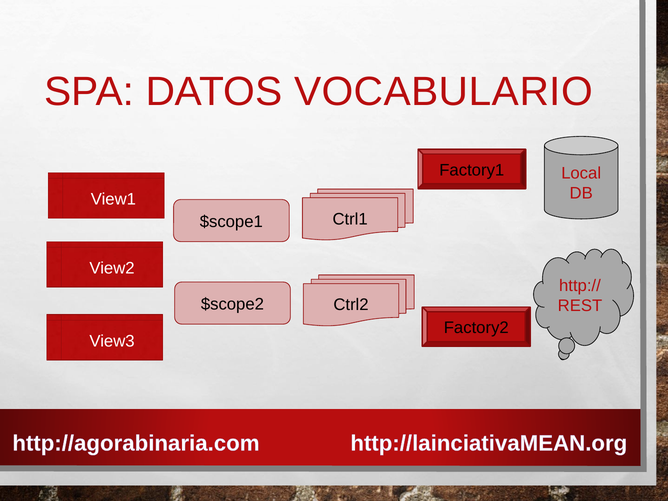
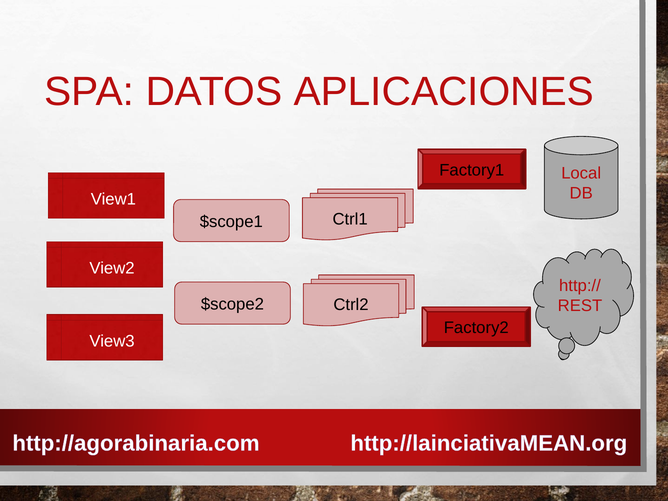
VOCABULARIO: VOCABULARIO -> APLICACIONES
